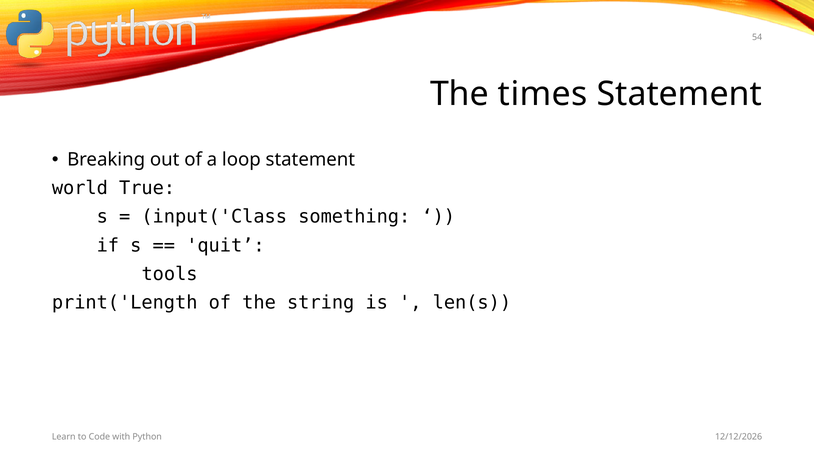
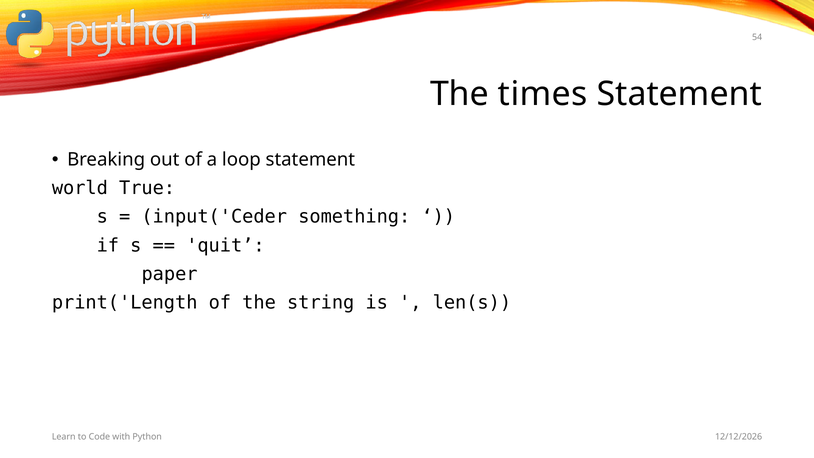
input('Class: input('Class -> input('Ceder
tools: tools -> paper
